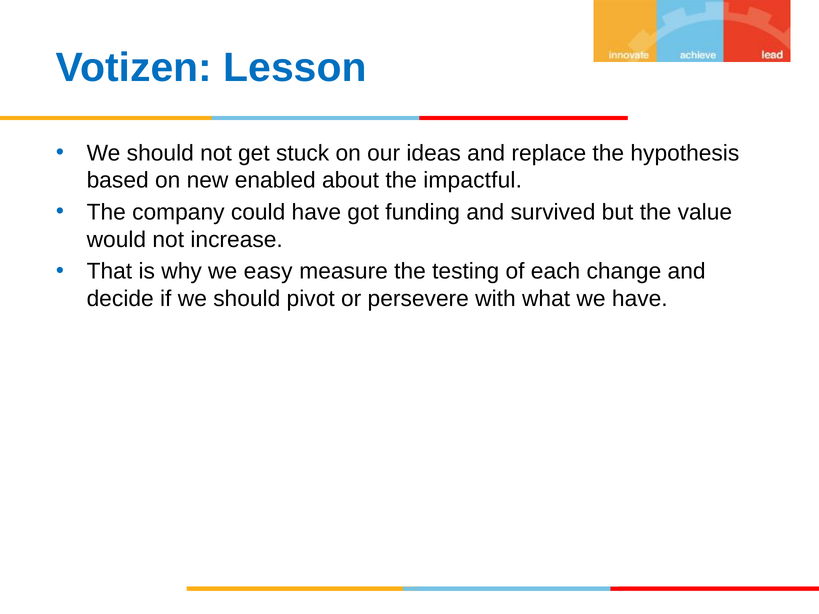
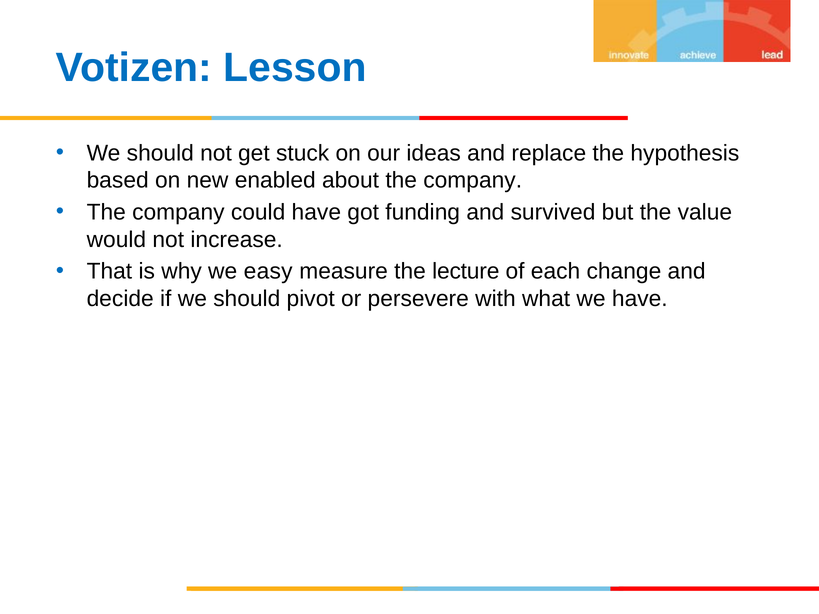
about the impactful: impactful -> company
testing: testing -> lecture
